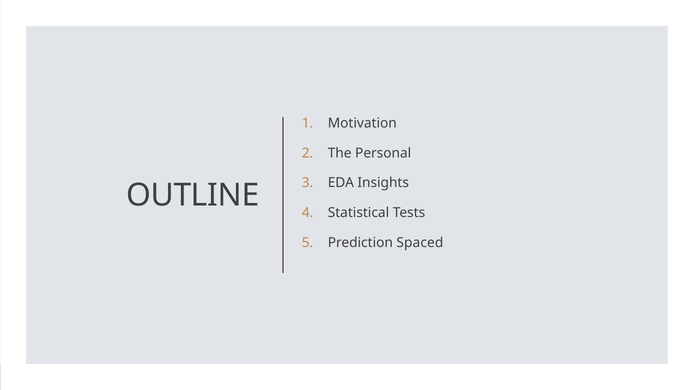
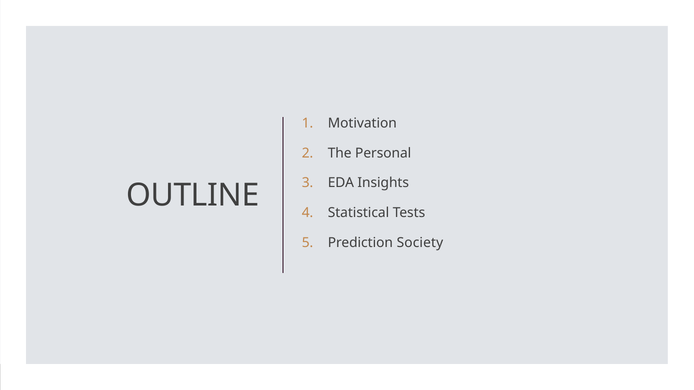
Spaced: Spaced -> Society
